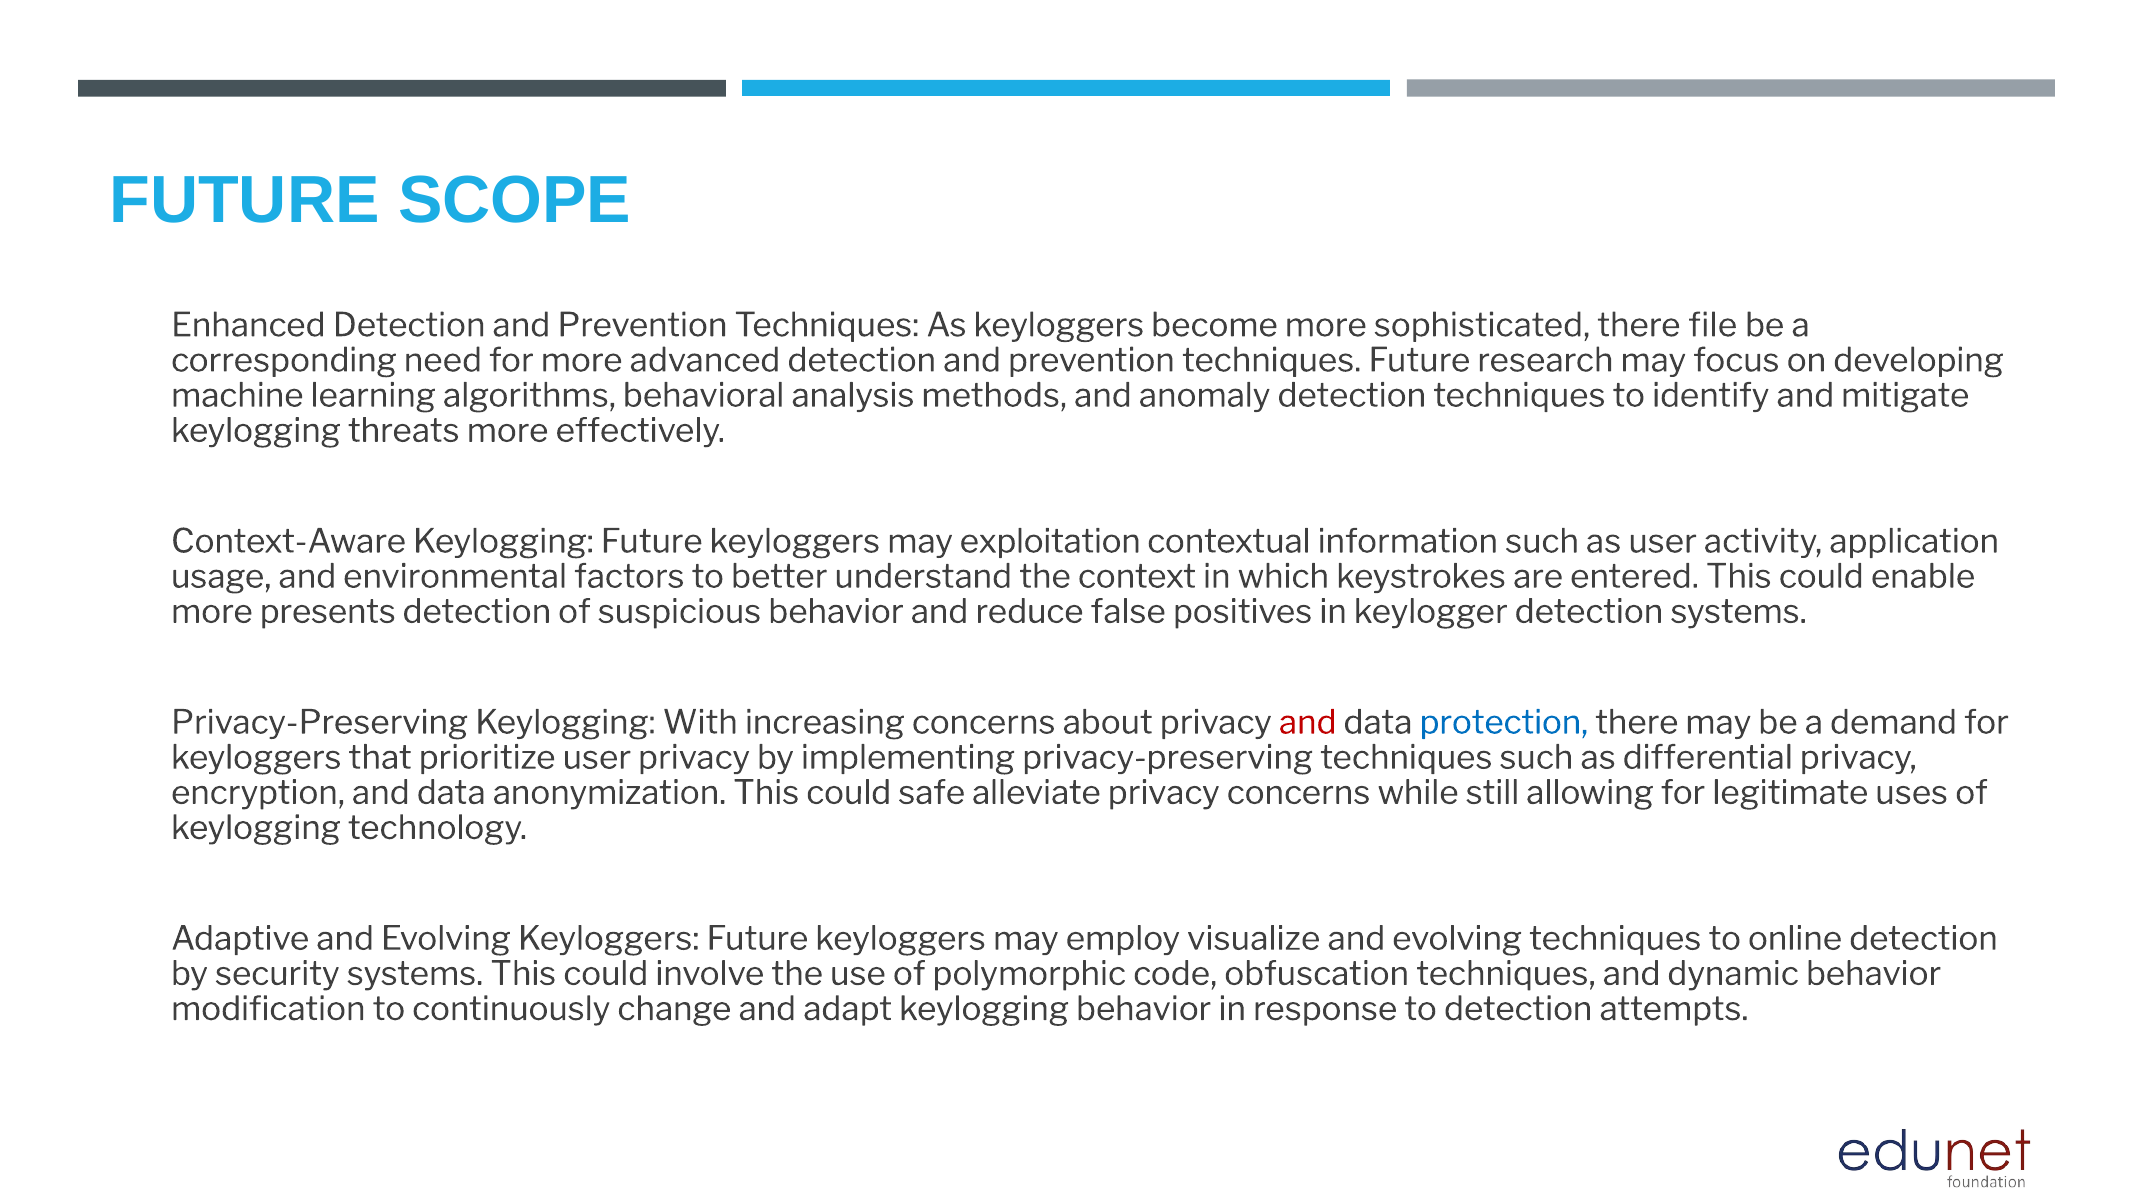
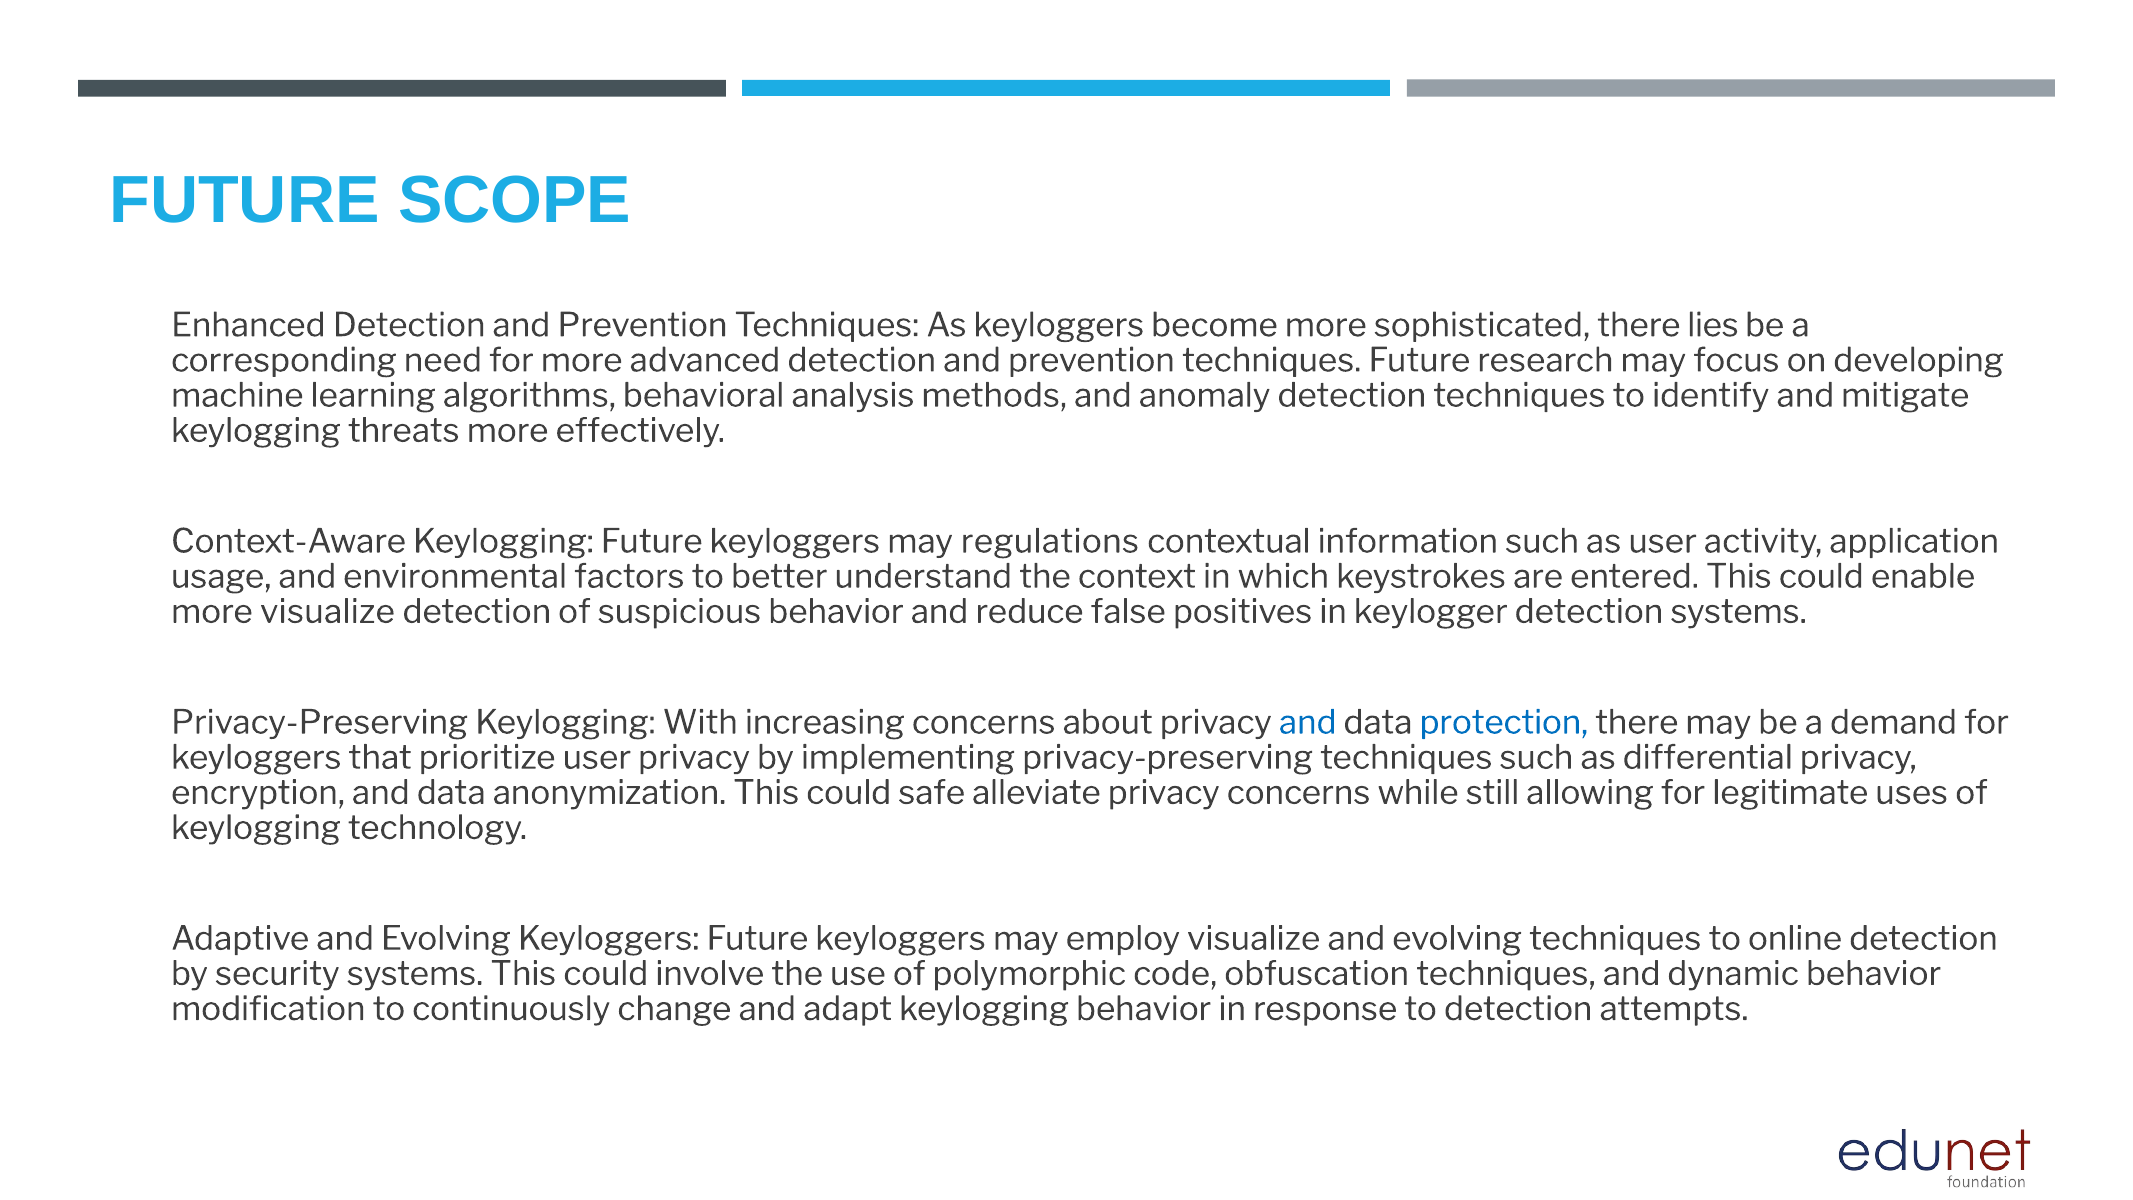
file: file -> lies
exploitation: exploitation -> regulations
more presents: presents -> visualize
and at (1308, 722) colour: red -> blue
